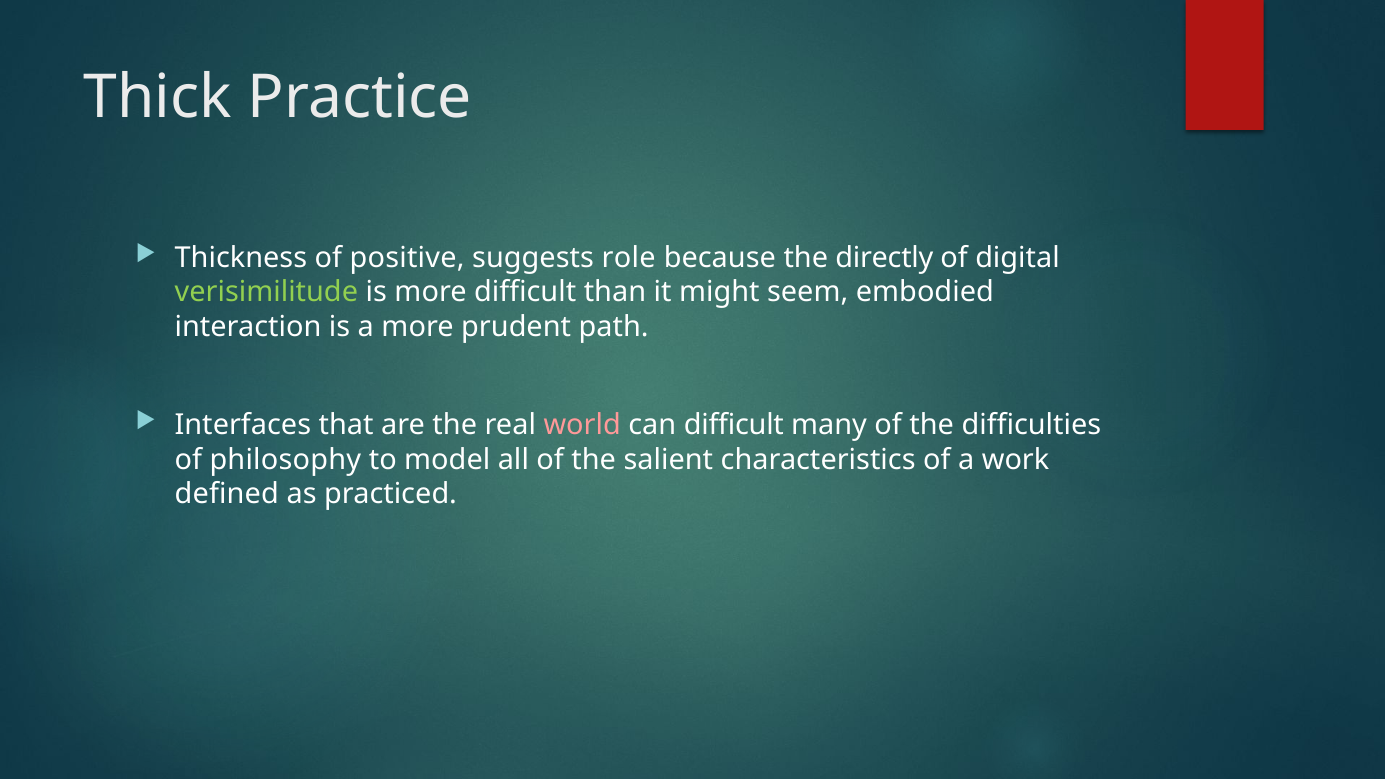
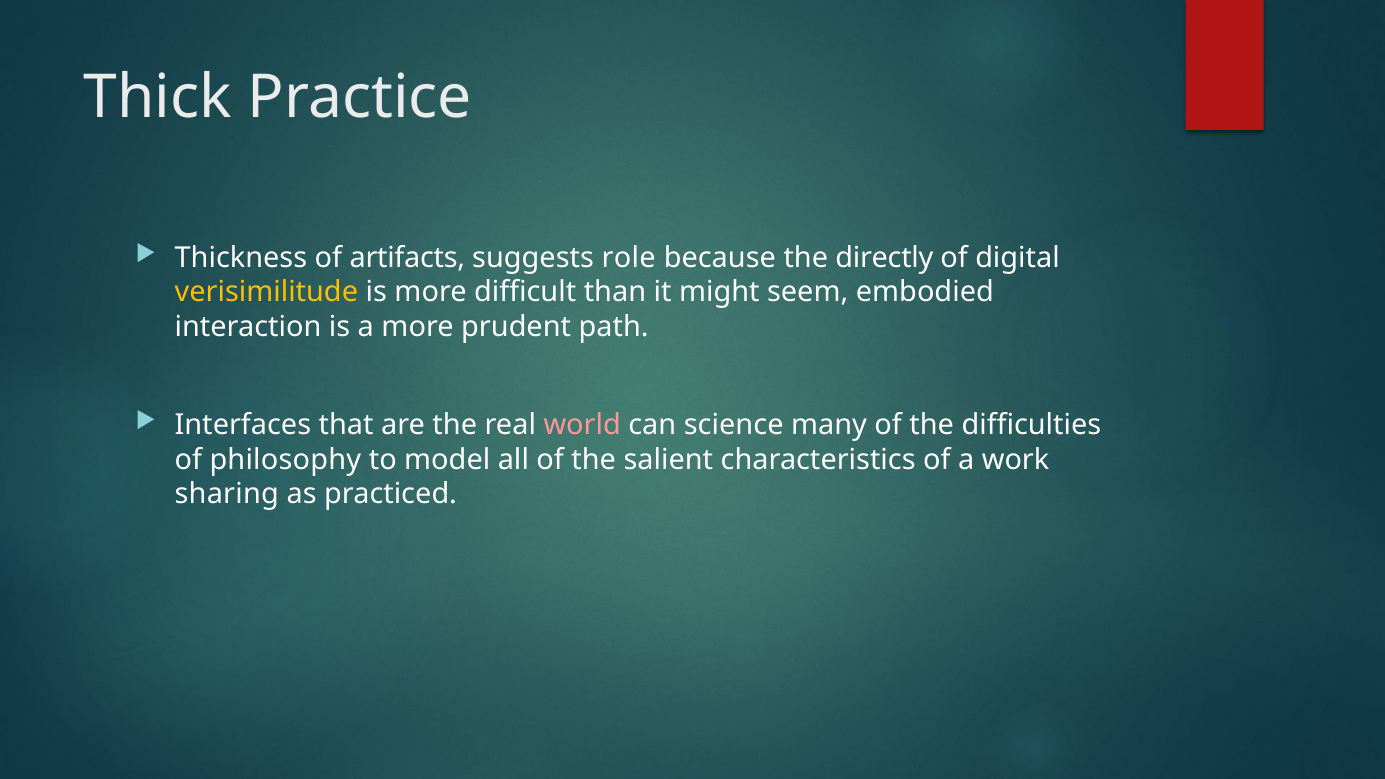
positive: positive -> artifacts
verisimilitude colour: light green -> yellow
can difficult: difficult -> science
defined: defined -> sharing
